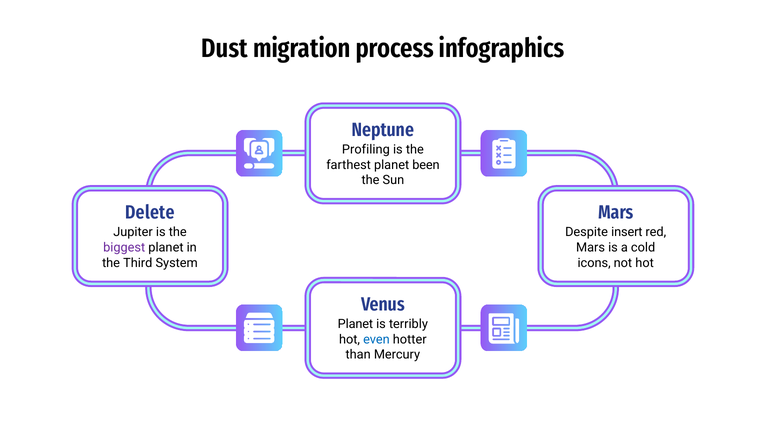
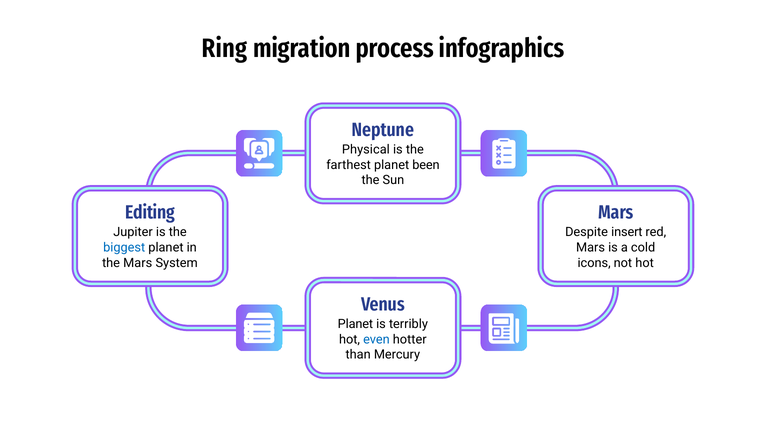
Dust: Dust -> Ring
Profiling: Profiling -> Physical
Delete: Delete -> Editing
biggest colour: purple -> blue
the Third: Third -> Mars
